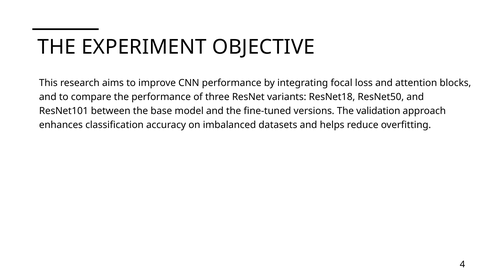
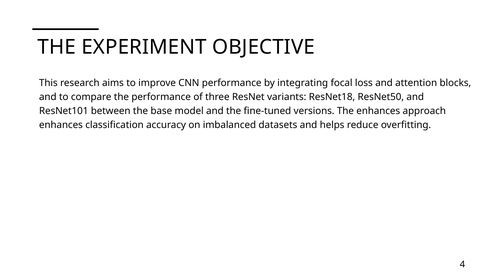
The validation: validation -> enhances
